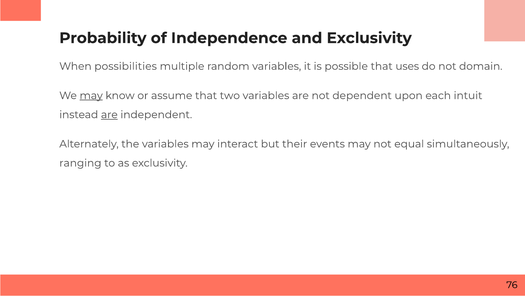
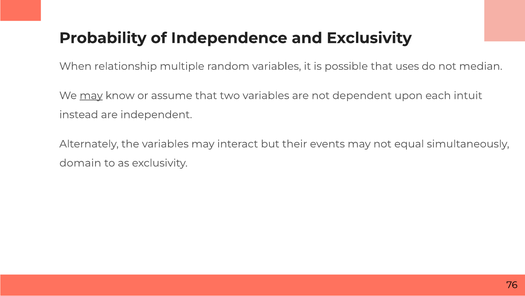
possibilities: possibilities -> relationship
domain: domain -> median
are at (109, 114) underline: present -> none
ranging: ranging -> domain
